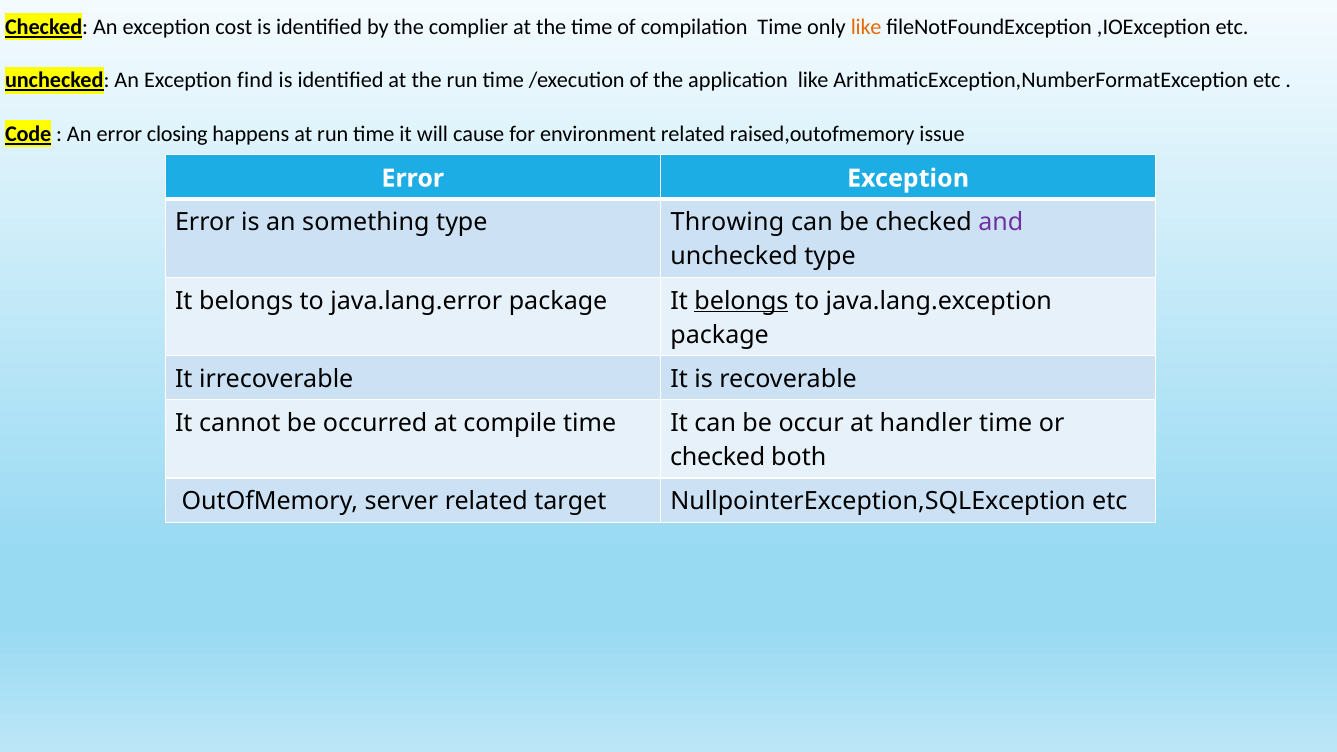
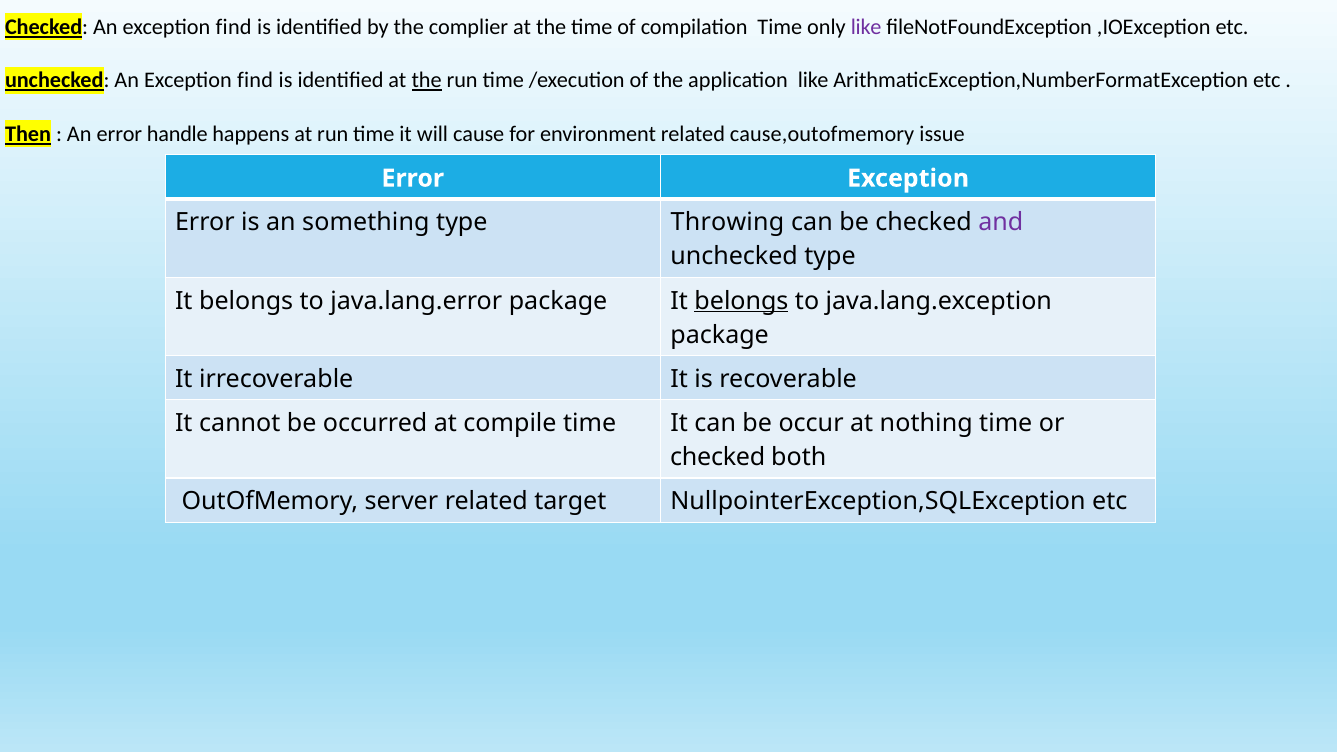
Checked An exception cost: cost -> find
like at (866, 27) colour: orange -> purple
the at (427, 80) underline: none -> present
Code: Code -> Then
closing: closing -> handle
raised,outofmemory: raised,outofmemory -> cause,outofmemory
handler: handler -> nothing
